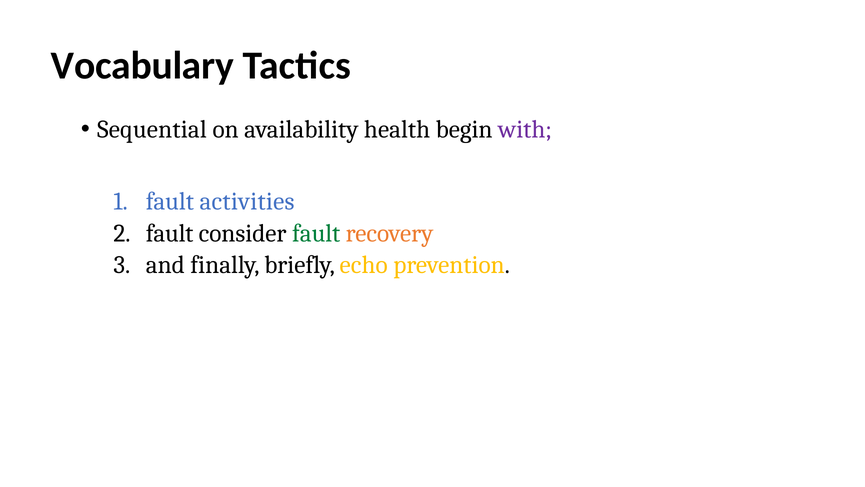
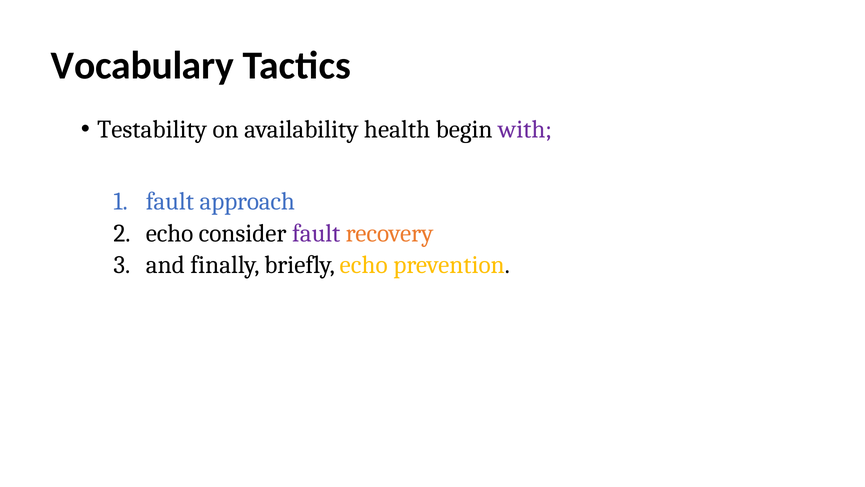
Sequential: Sequential -> Testability
activities: activities -> approach
fault at (170, 233): fault -> echo
fault at (316, 233) colour: green -> purple
